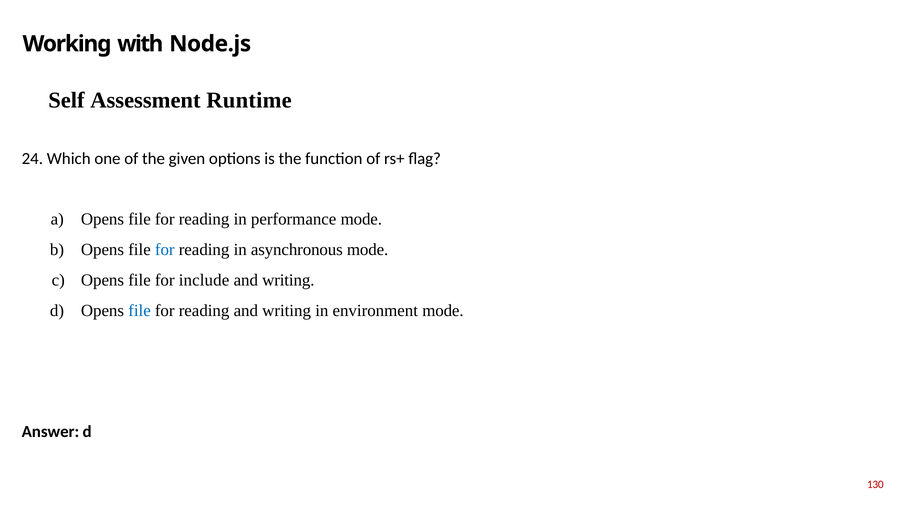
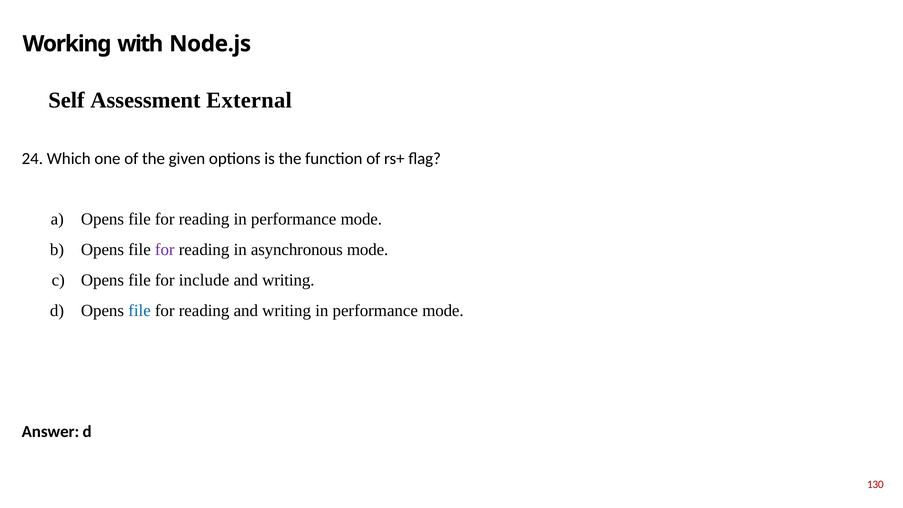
Runtime: Runtime -> External
for at (165, 250) colour: blue -> purple
writing in environment: environment -> performance
